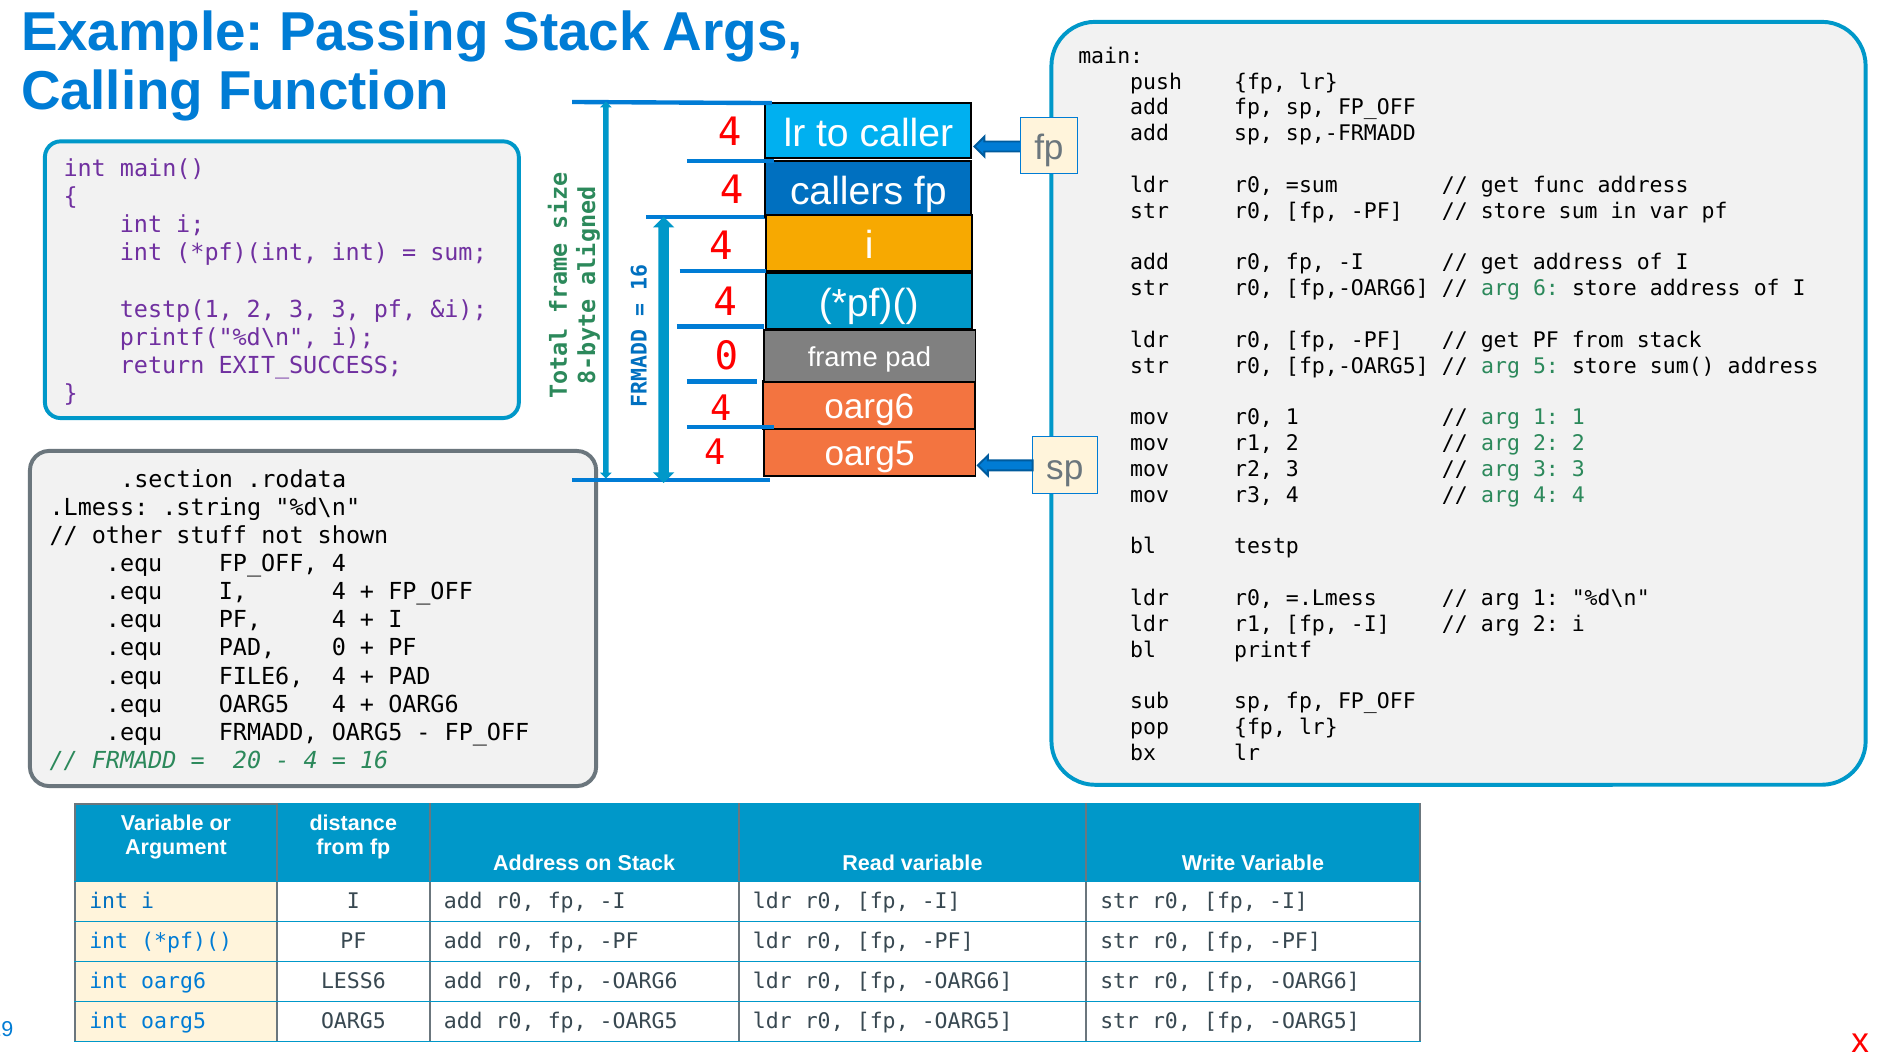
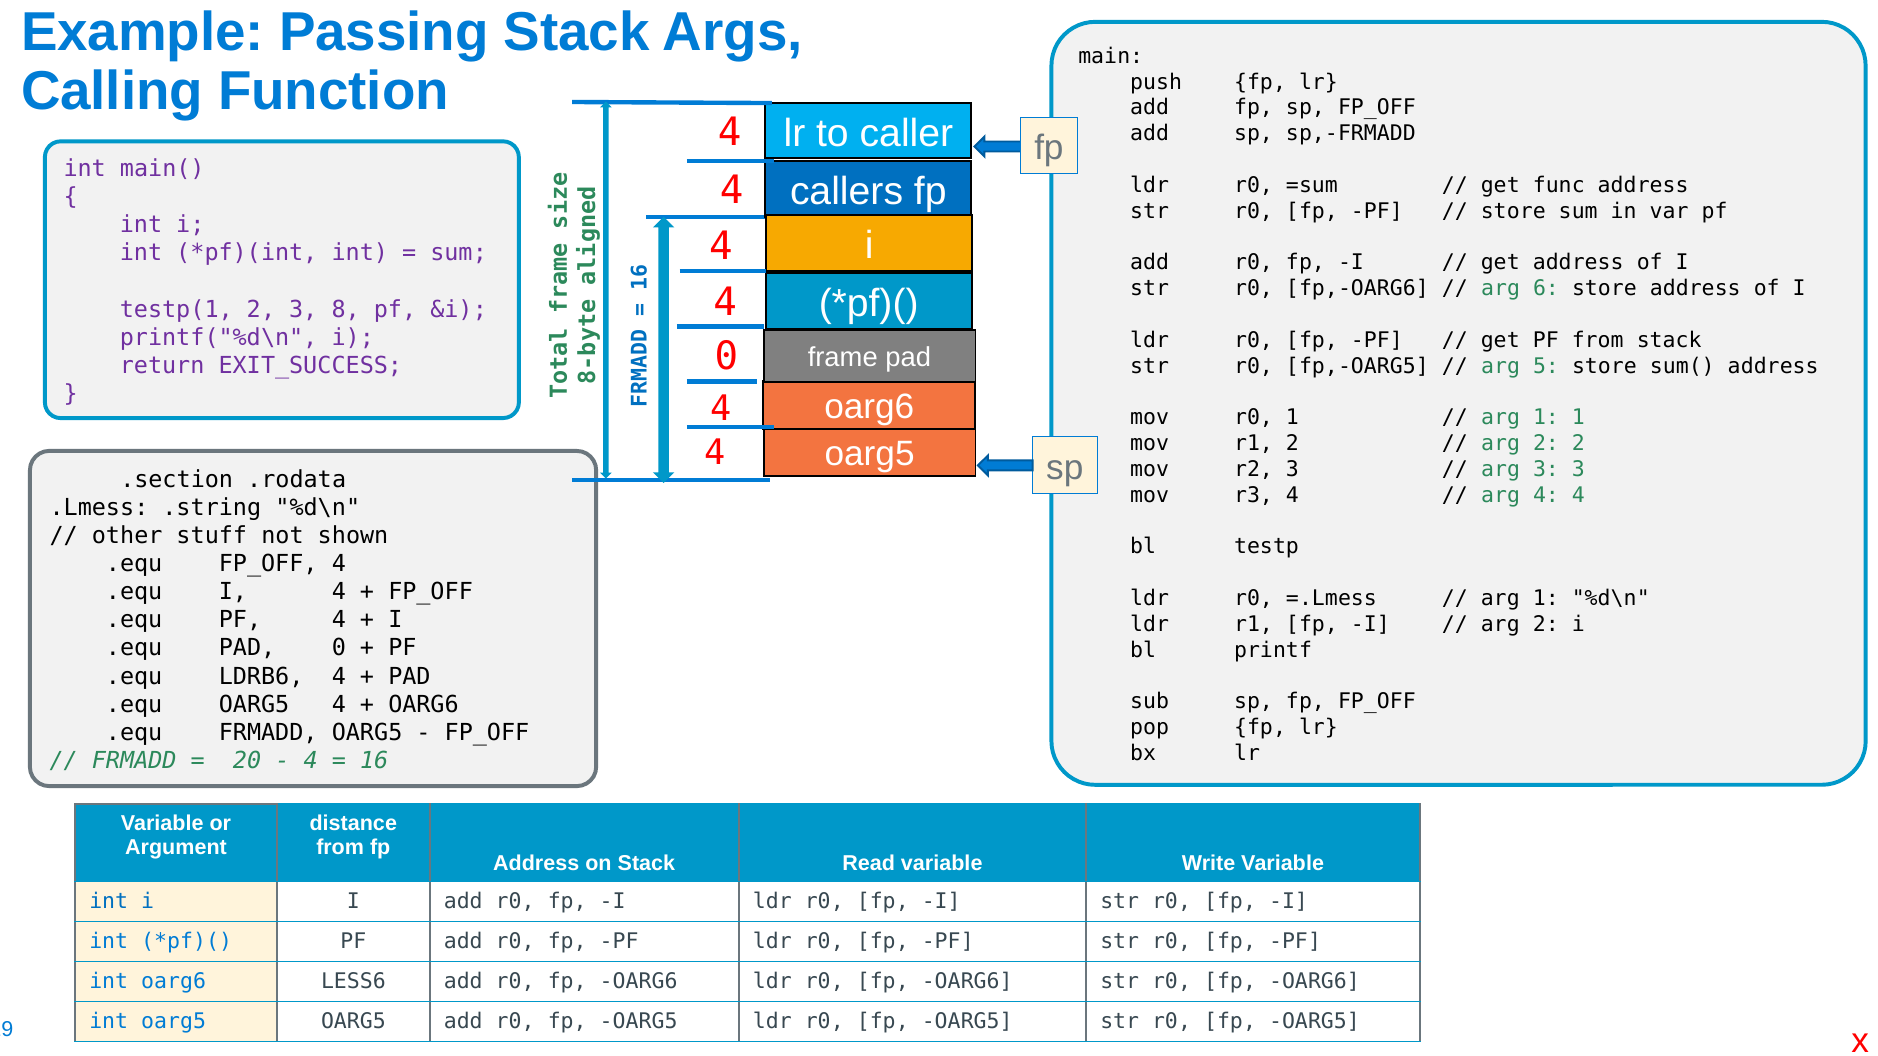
2 3 3: 3 -> 8
FILE6: FILE6 -> LDRB6
